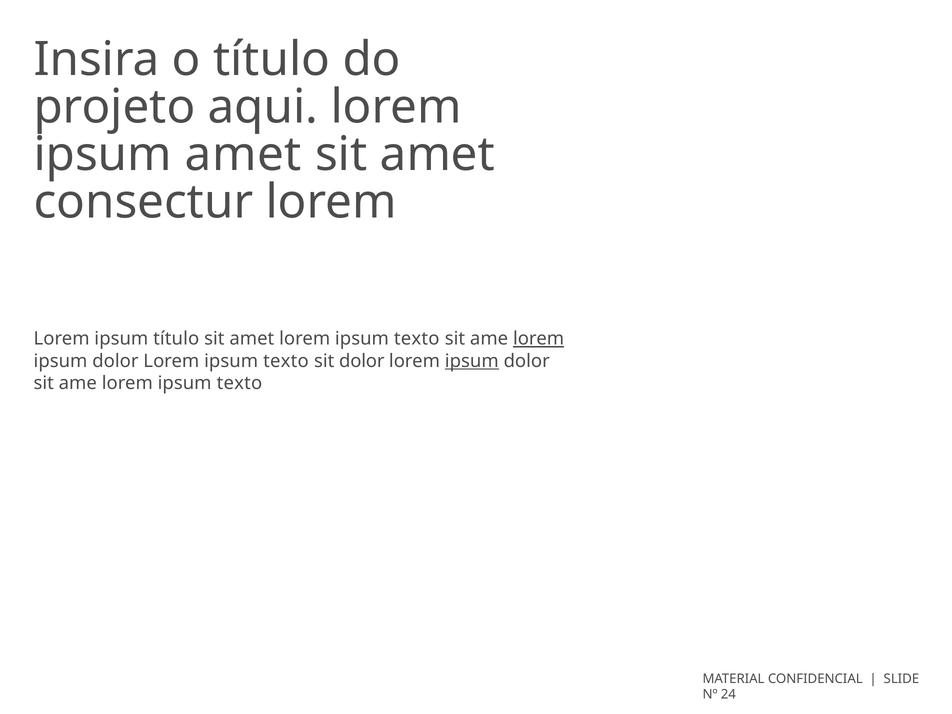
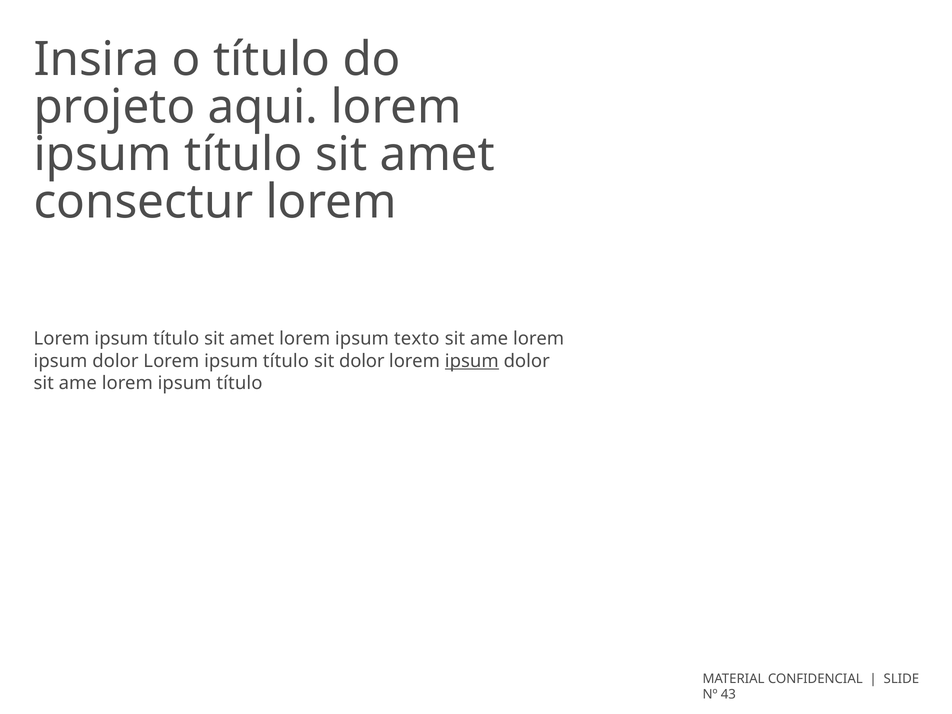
amet at (243, 155): amet -> título
lorem at (539, 339) underline: present -> none
dolor Lorem ipsum texto: texto -> título
ame lorem ipsum texto: texto -> título
24: 24 -> 43
